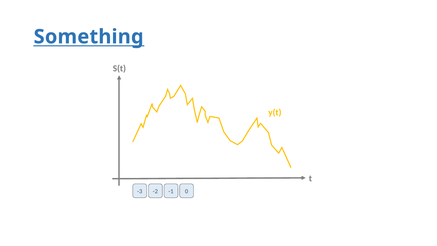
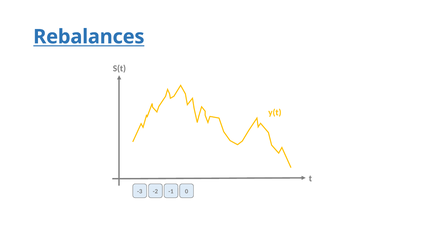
Something: Something -> Rebalances
